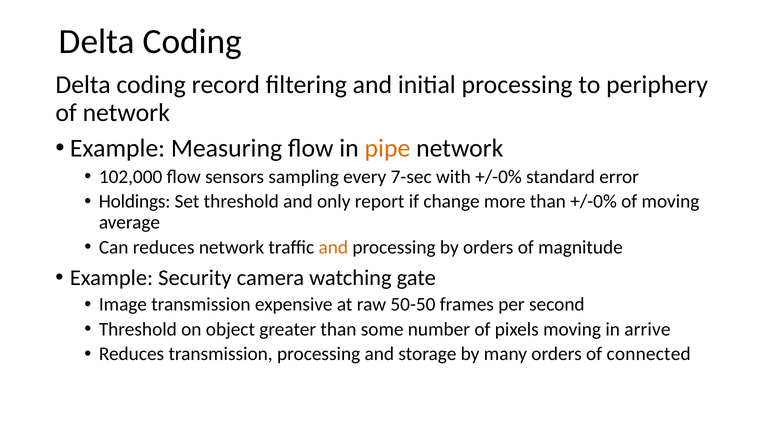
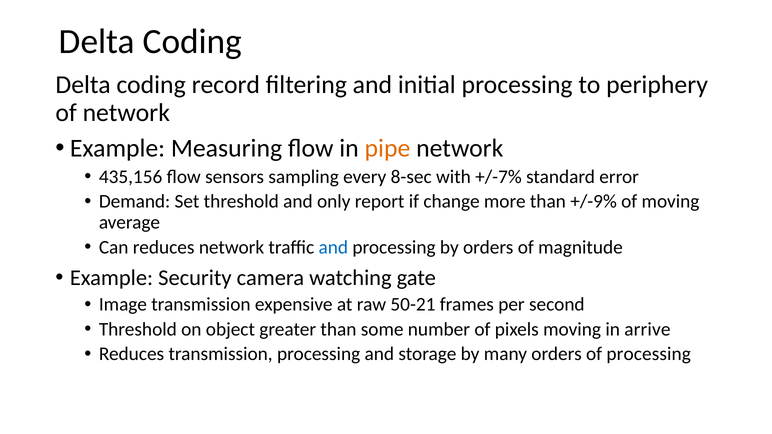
102,000: 102,000 -> 435,156
7-sec: 7-sec -> 8-sec
with +/-0%: +/-0% -> +/-7%
Holdings: Holdings -> Demand
than +/-0%: +/-0% -> +/-9%
and at (333, 247) colour: orange -> blue
50-50: 50-50 -> 50-21
of connected: connected -> processing
